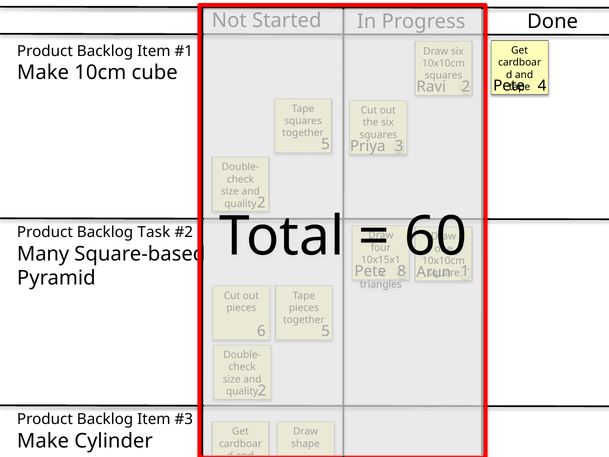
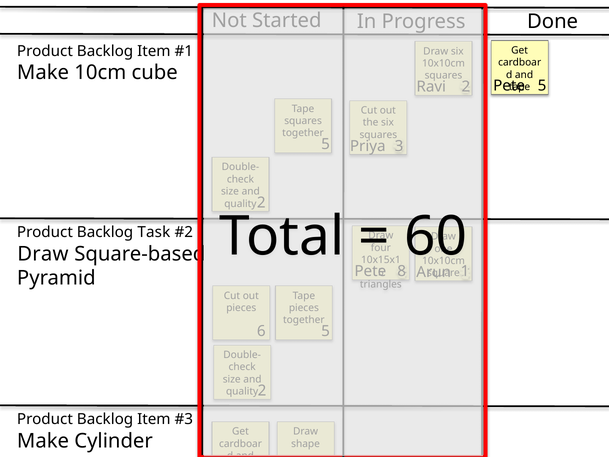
4 at (542, 86): 4 -> 5
Many at (43, 254): Many -> Draw
